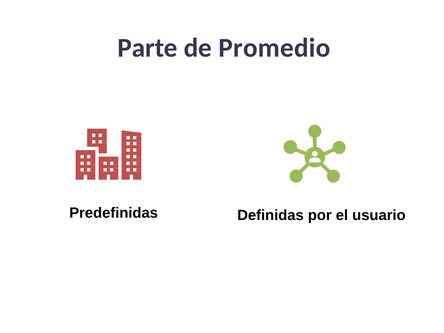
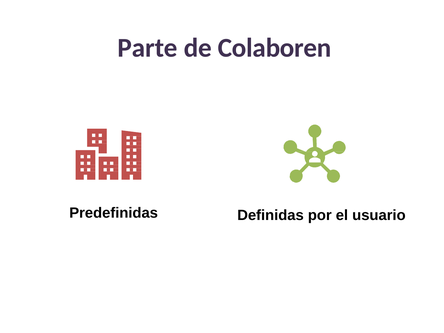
Promedio: Promedio -> Colaboren
